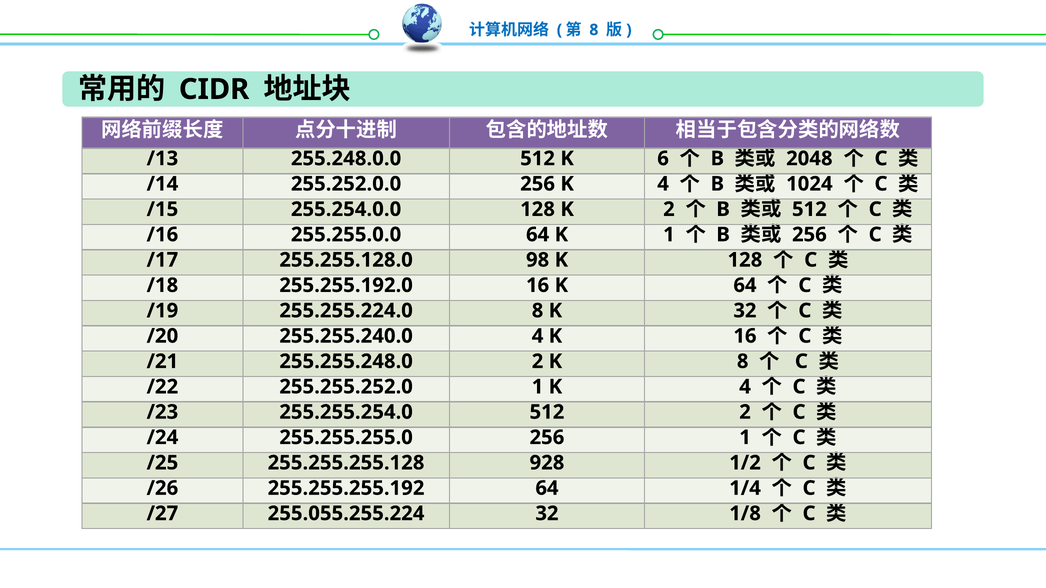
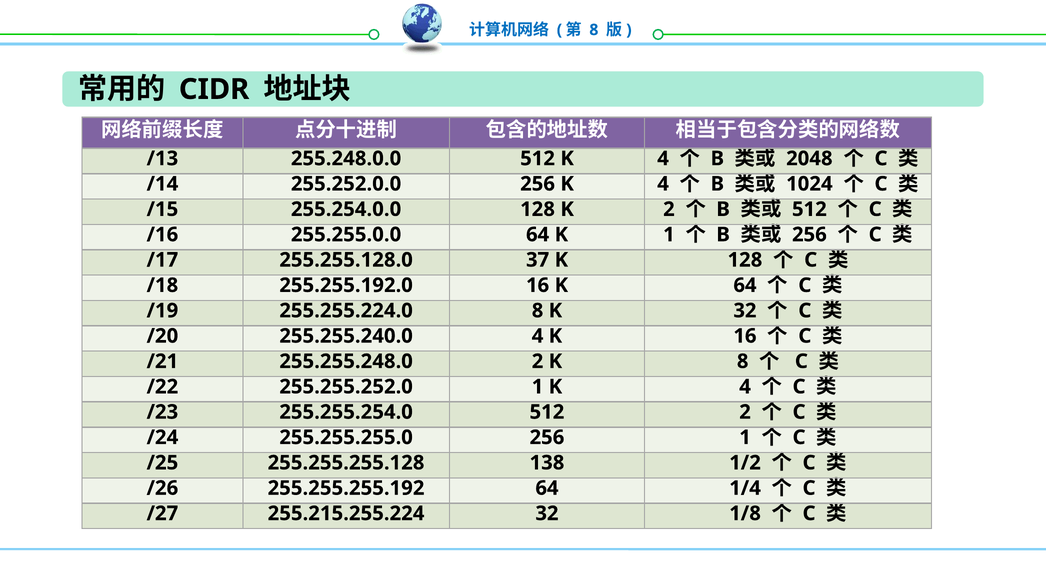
512 K 6: 6 -> 4
98: 98 -> 37
928: 928 -> 138
255.055.255.224: 255.055.255.224 -> 255.215.255.224
